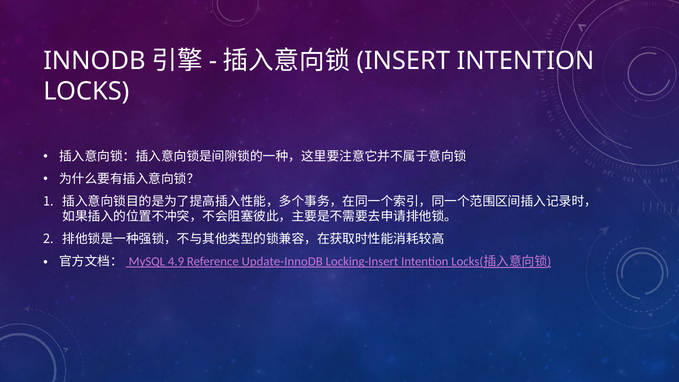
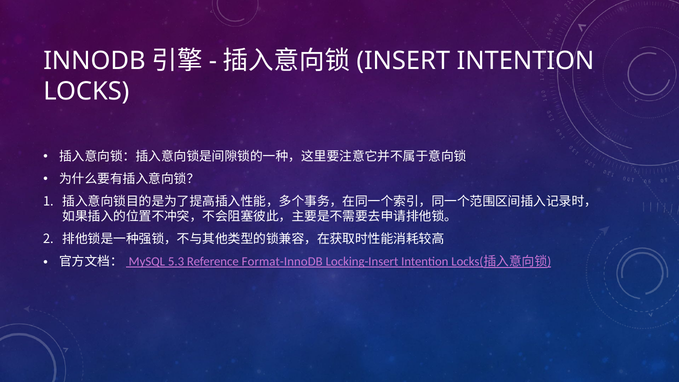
4.9: 4.9 -> 5.3
Update-InnoDB: Update-InnoDB -> Format-InnoDB
